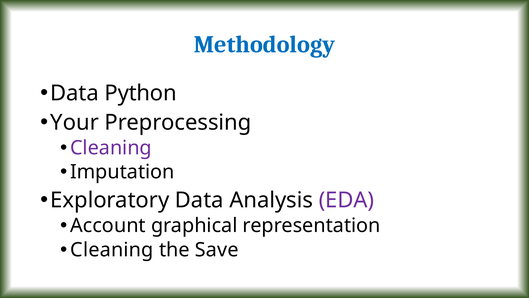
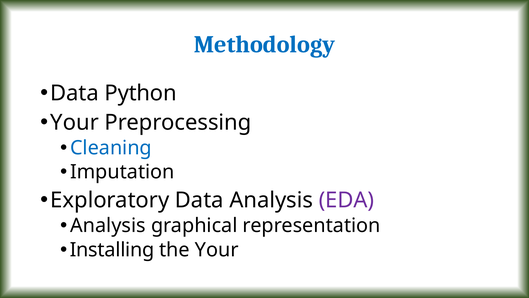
Cleaning at (111, 148) colour: purple -> blue
Account at (108, 225): Account -> Analysis
Cleaning at (112, 249): Cleaning -> Installing
the Save: Save -> Your
